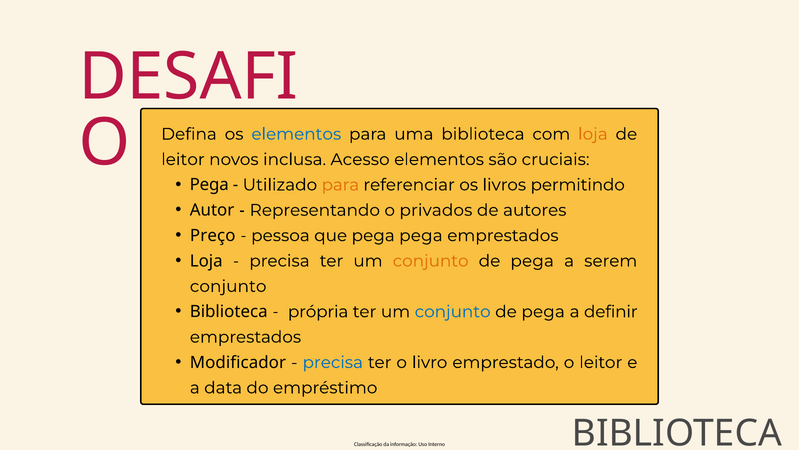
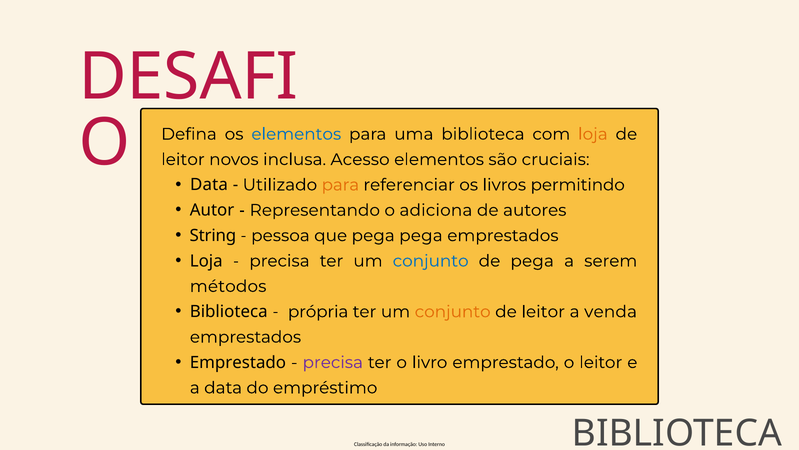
Pega at (209, 185): Pega -> Data
privados: privados -> adiciona
Preço: Preço -> String
conjunto at (431, 261) colour: orange -> blue
conjunto at (228, 286): conjunto -> métodos
conjunto at (453, 311) colour: blue -> orange
pega at (543, 311): pega -> leitor
definir: definir -> venda
Modificador at (238, 362): Modificador -> Emprestado
precisa at (333, 362) colour: blue -> purple
